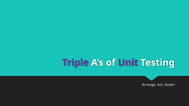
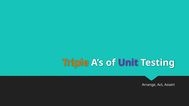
Triple colour: purple -> orange
